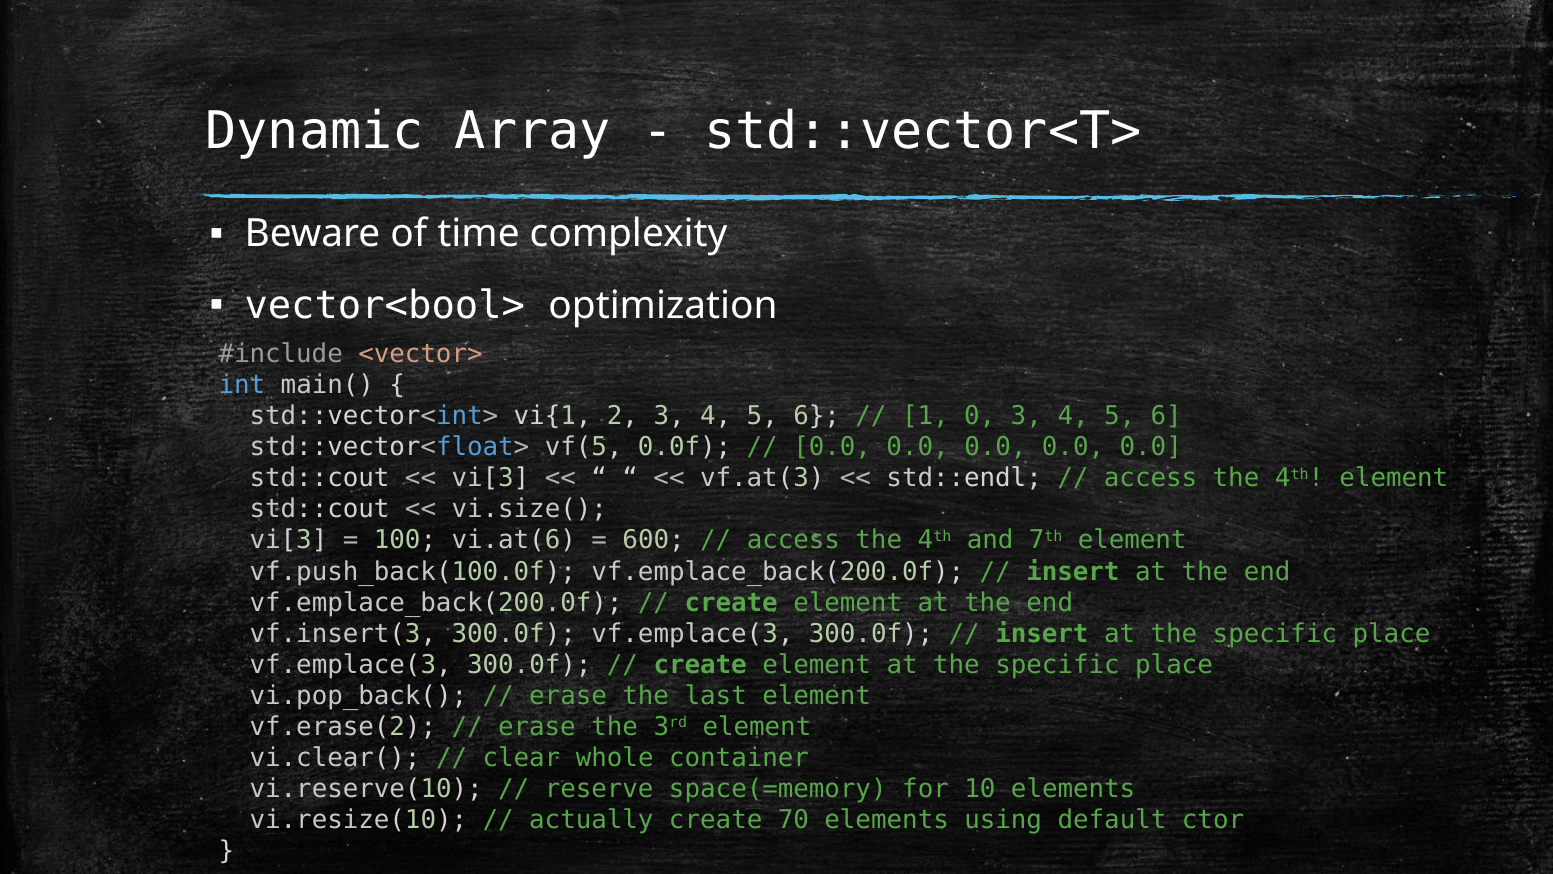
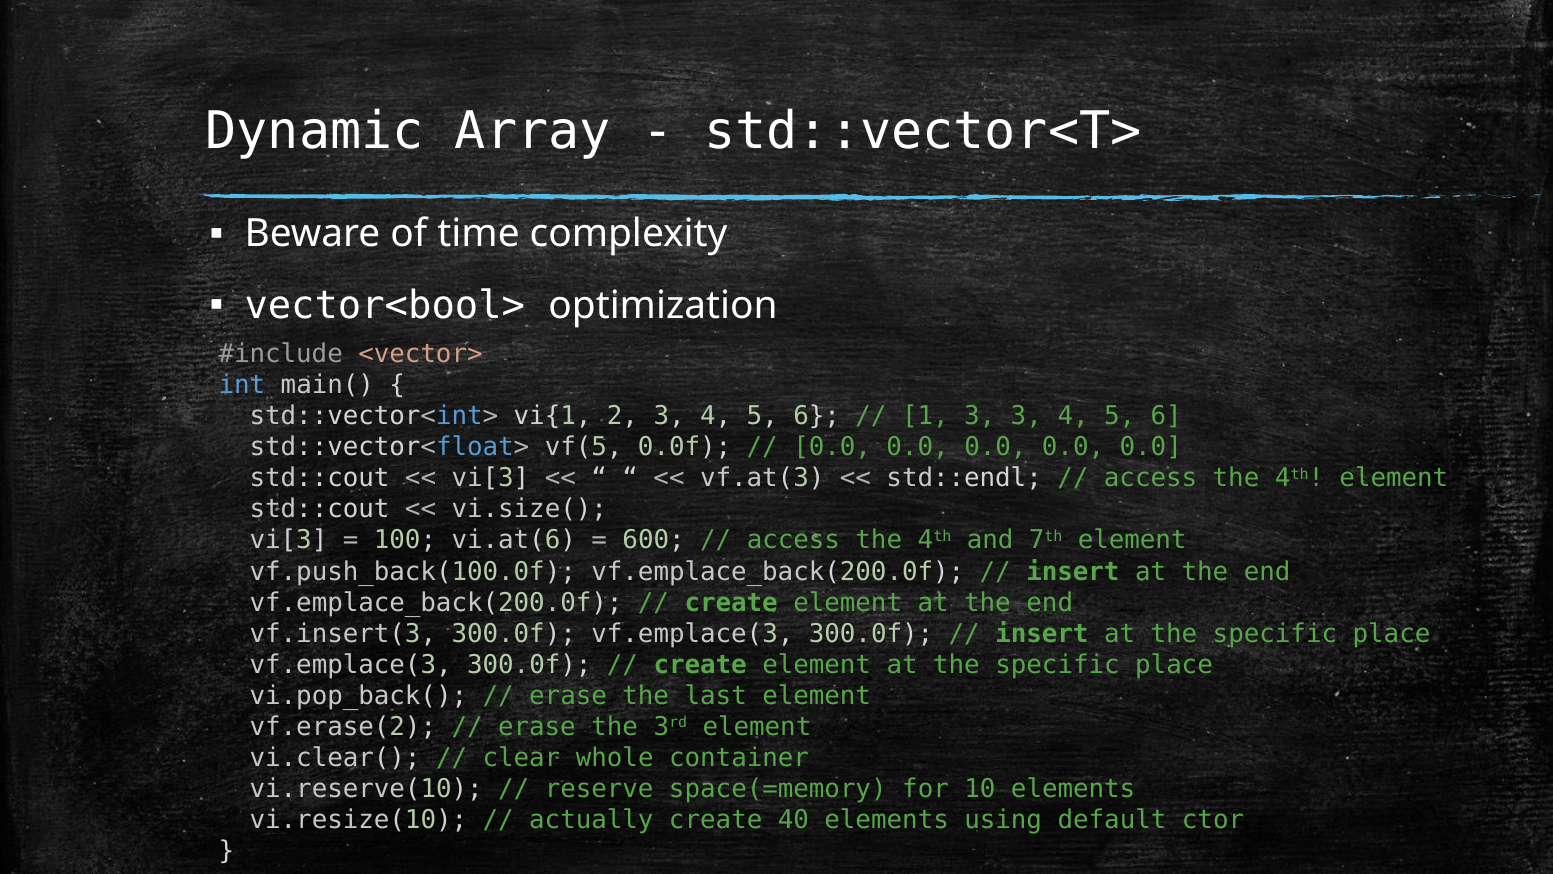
1 0: 0 -> 3
70: 70 -> 40
